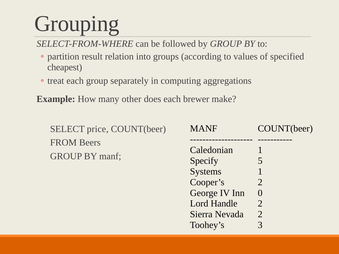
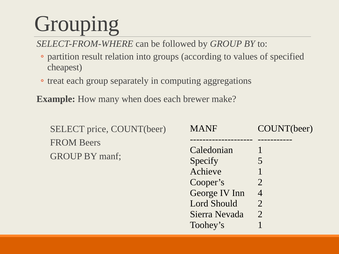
other: other -> when
Systems: Systems -> Achieve
0: 0 -> 4
Handle: Handle -> Should
Toohey’s 3: 3 -> 1
